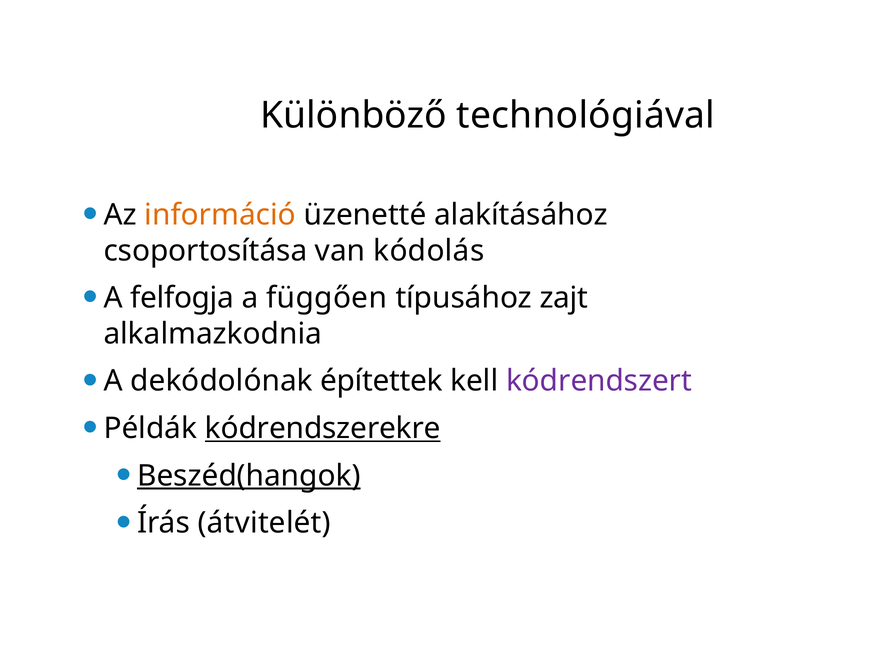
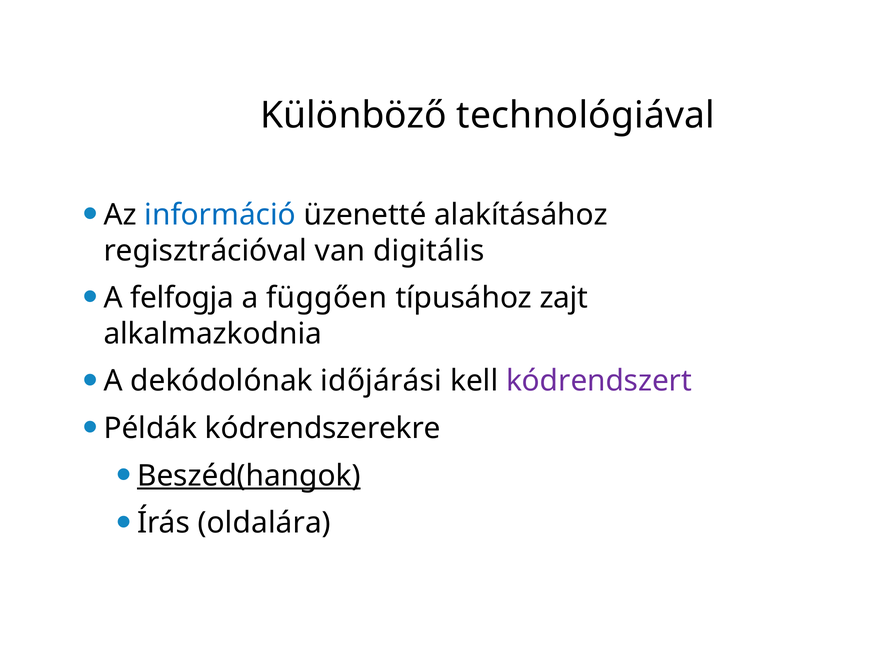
információ colour: orange -> blue
csoportosítása: csoportosítása -> regisztrációval
kódolás: kódolás -> digitális
építettek: építettek -> időjárási
kódrendszerekre underline: present -> none
átvitelét: átvitelét -> oldalára
